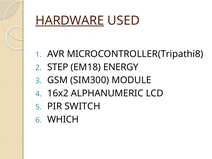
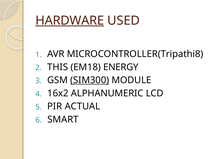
STEP: STEP -> THIS
SIM300 underline: none -> present
SWITCH: SWITCH -> ACTUAL
WHICH: WHICH -> SMART
